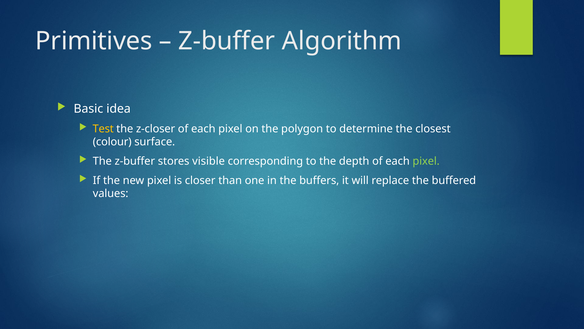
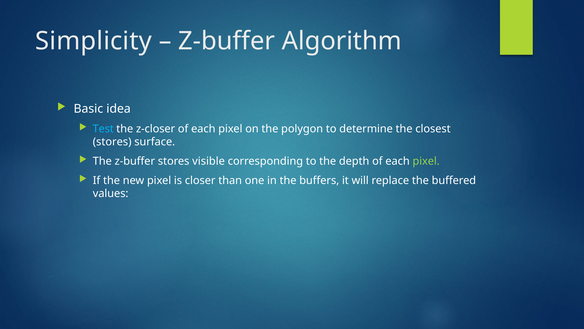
Primitives: Primitives -> Simplicity
Test colour: yellow -> light blue
colour at (112, 142): colour -> stores
